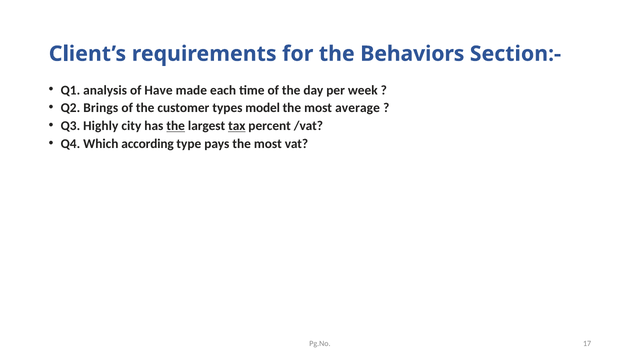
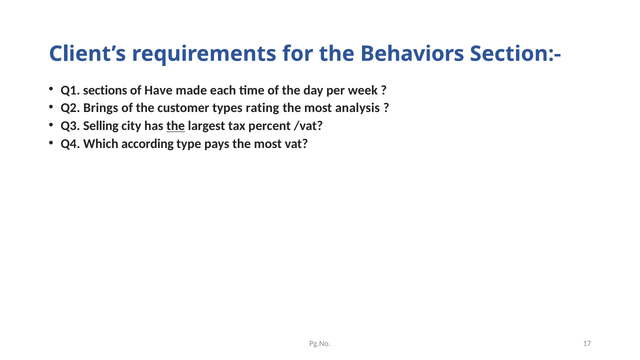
analysis: analysis -> sections
model: model -> rating
average: average -> analysis
Highly: Highly -> Selling
tax underline: present -> none
